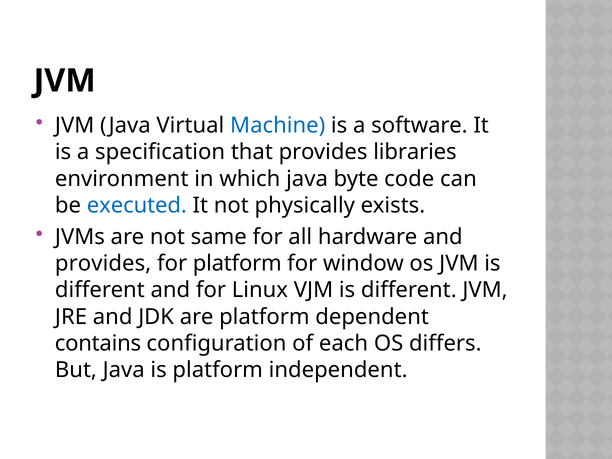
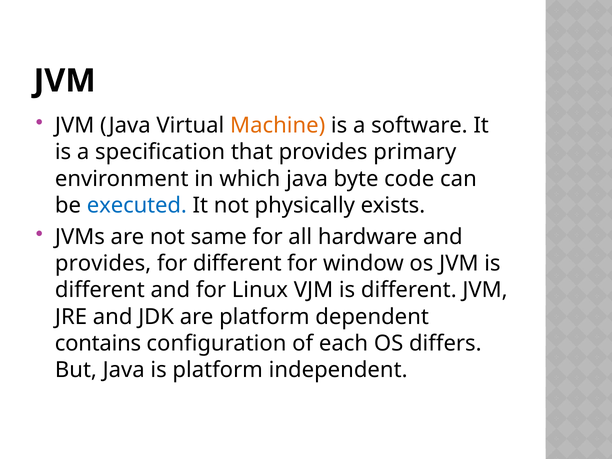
Machine colour: blue -> orange
libraries: libraries -> primary
for platform: platform -> different
